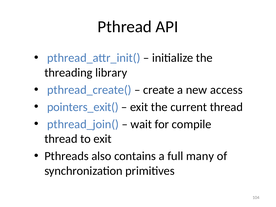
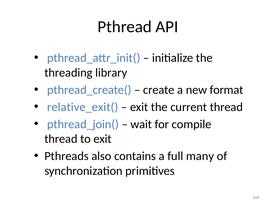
access: access -> format
pointers_exit(: pointers_exit( -> relative_exit(
